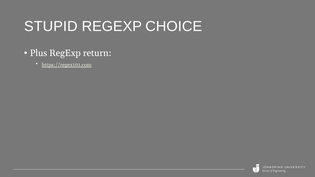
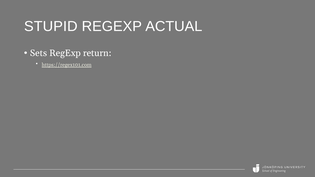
CHOICE: CHOICE -> ACTUAL
Plus: Plus -> Sets
